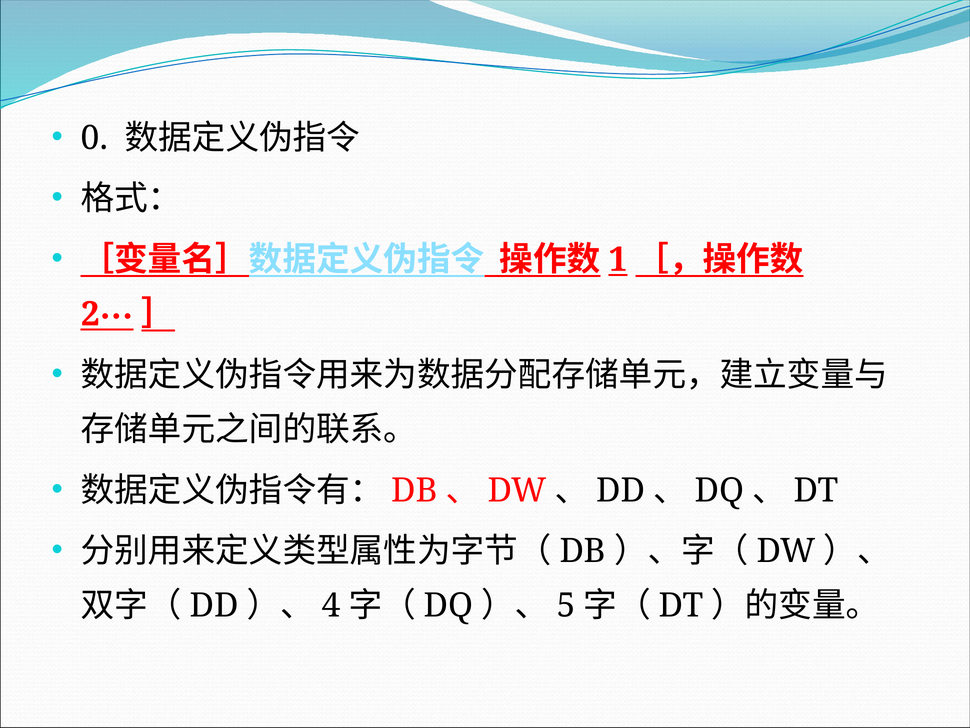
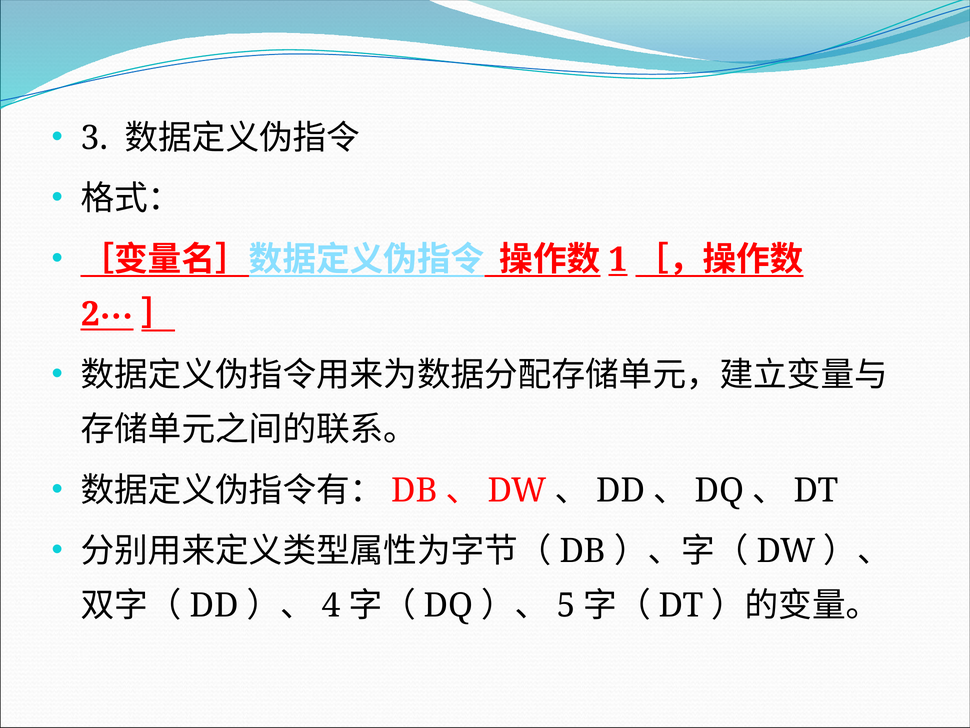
0: 0 -> 3
